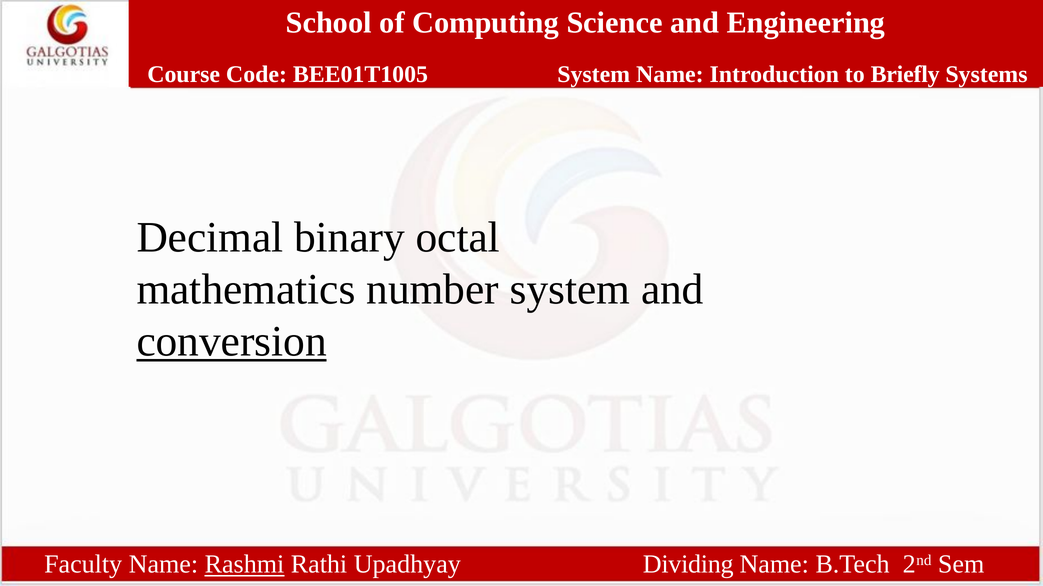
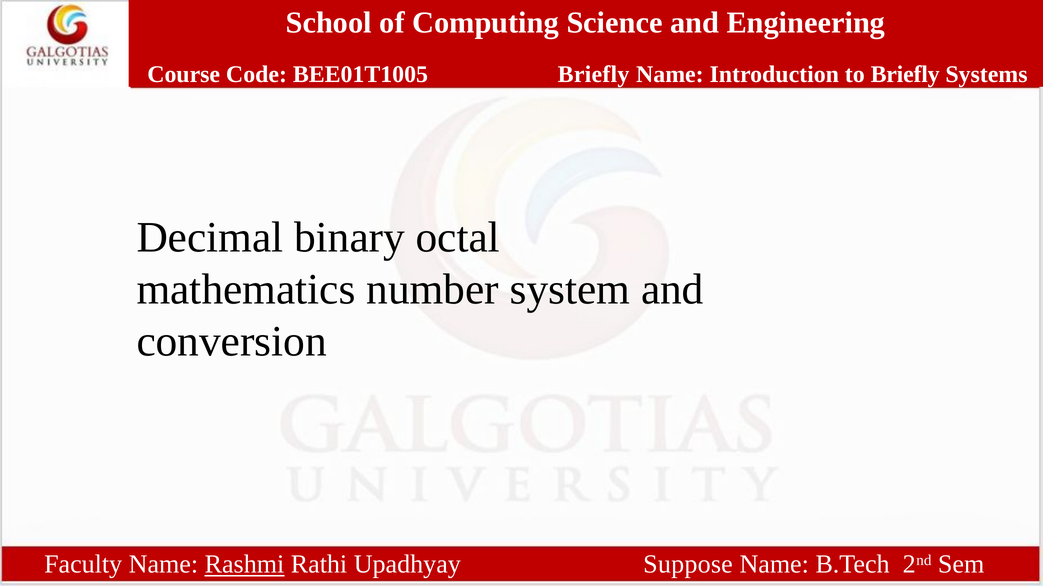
BEE01T1005 System: System -> Briefly
conversion underline: present -> none
Dividing: Dividing -> Suppose
